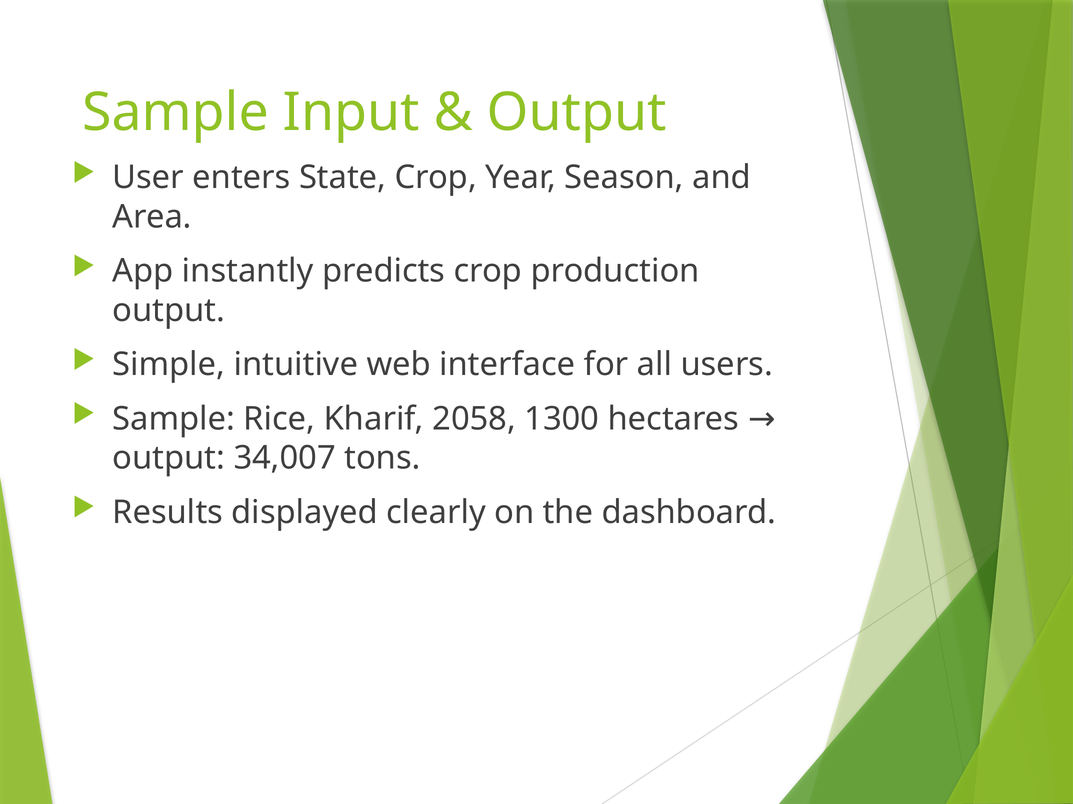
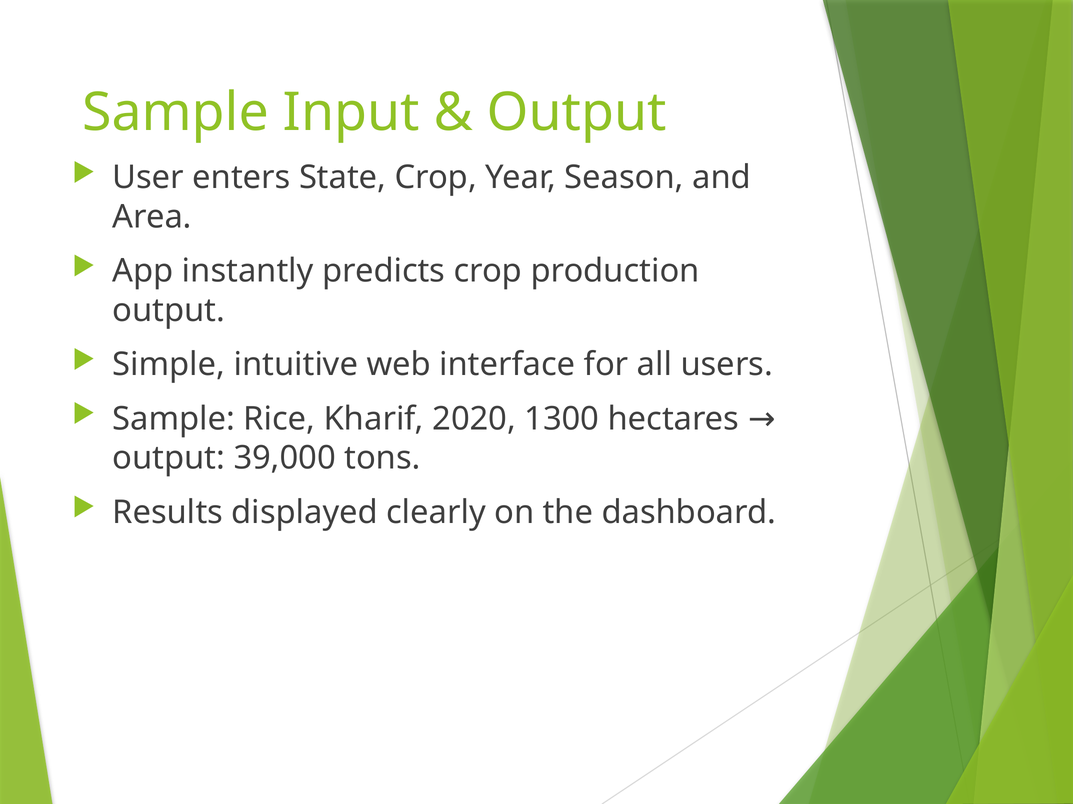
2058: 2058 -> 2020
34,007: 34,007 -> 39,000
